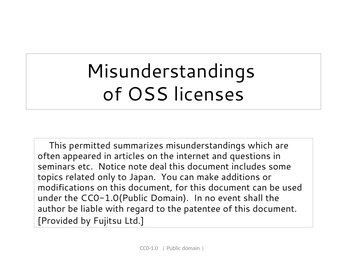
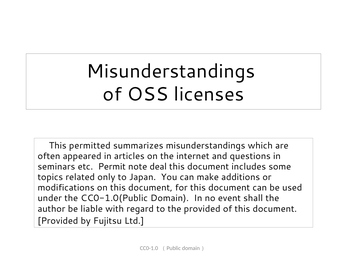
Notice: Notice -> Permit
the patentee: patentee -> provided
